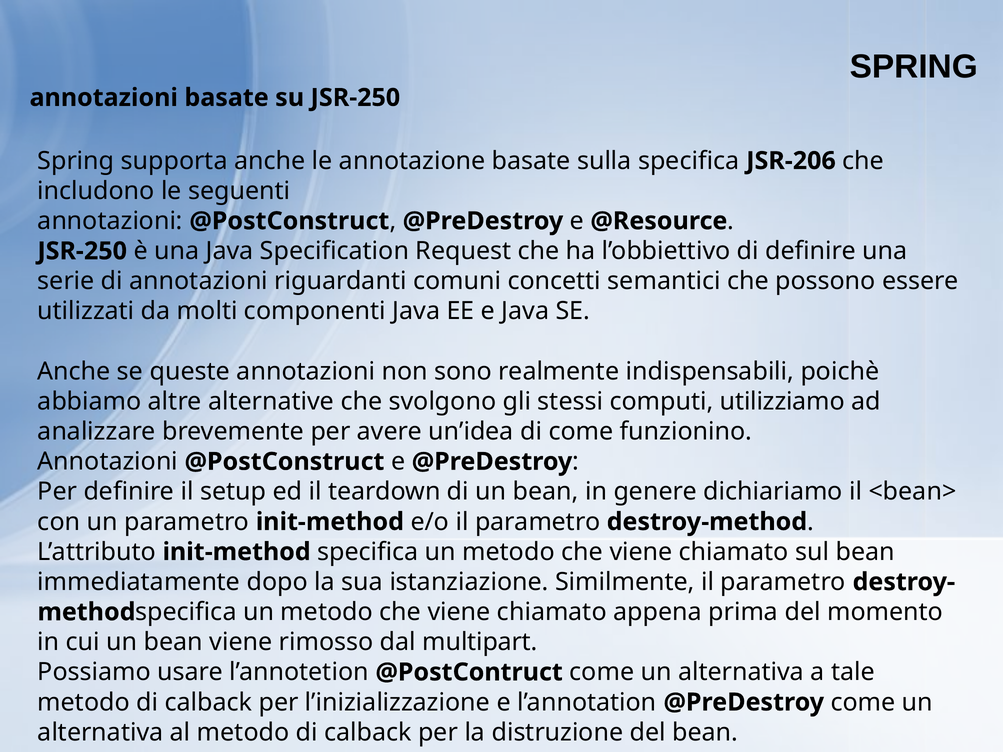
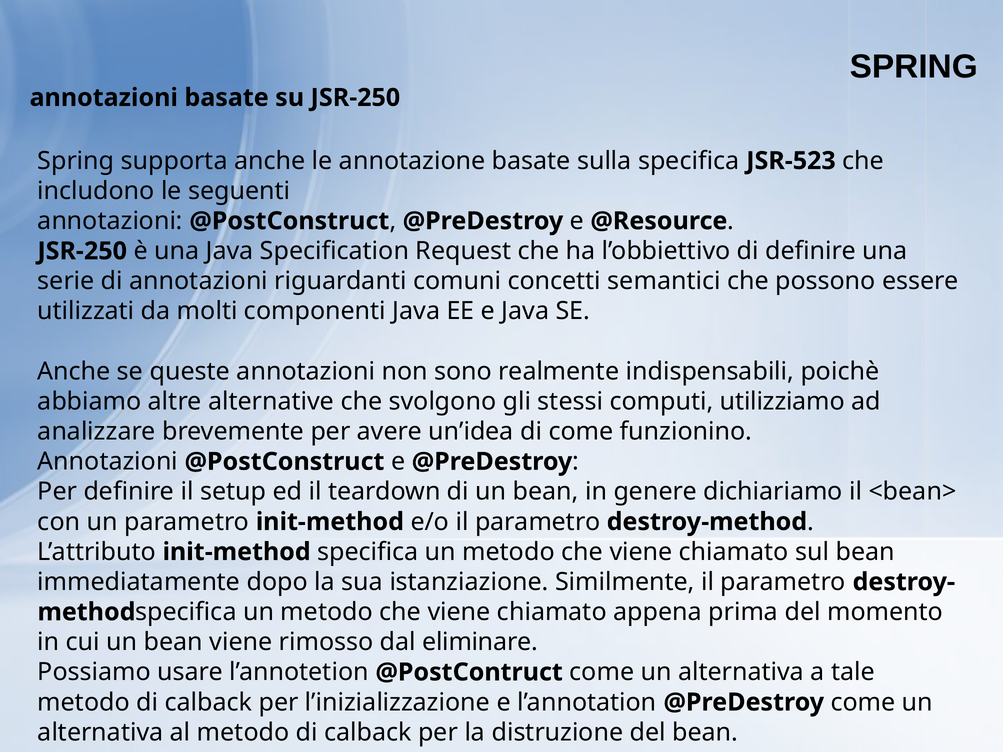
JSR-206: JSR-206 -> JSR-523
multipart: multipart -> eliminare
